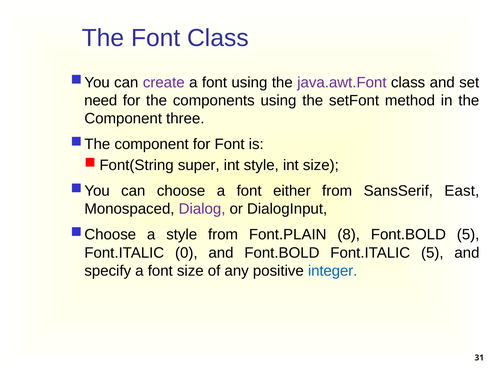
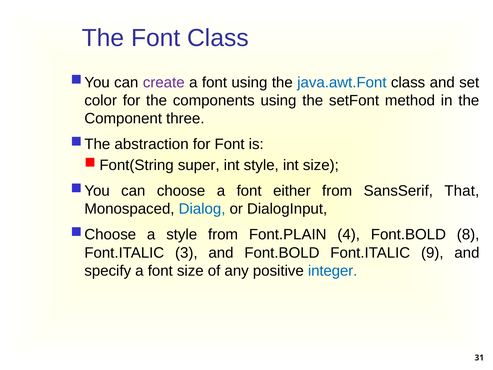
java.awt.Font colour: purple -> blue
need: need -> color
component at (152, 144): component -> abstraction
East: East -> That
Dialog colour: purple -> blue
8: 8 -> 4
Font.BOLD 5: 5 -> 8
0: 0 -> 3
Font.ITALIC 5: 5 -> 9
